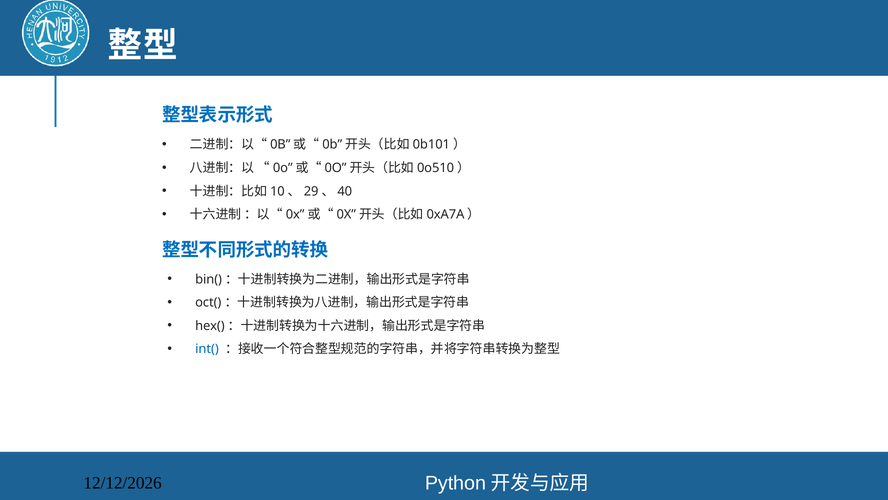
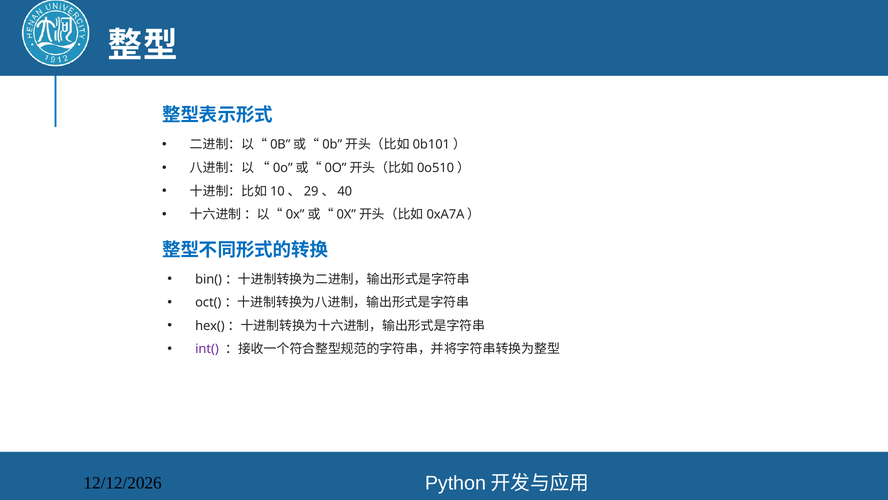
int( colour: blue -> purple
